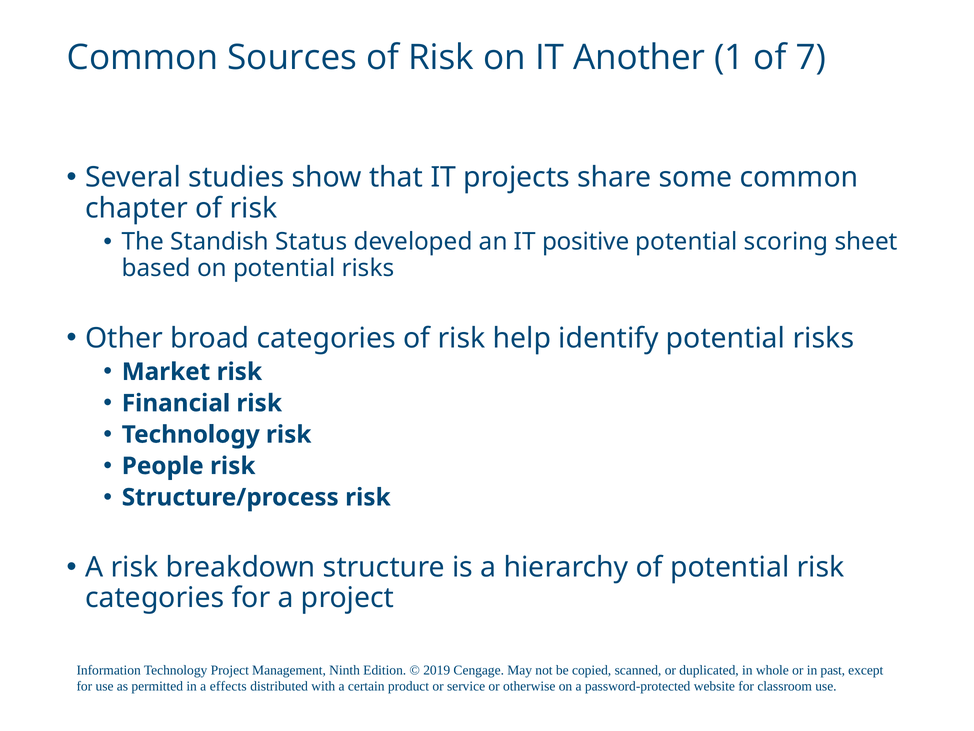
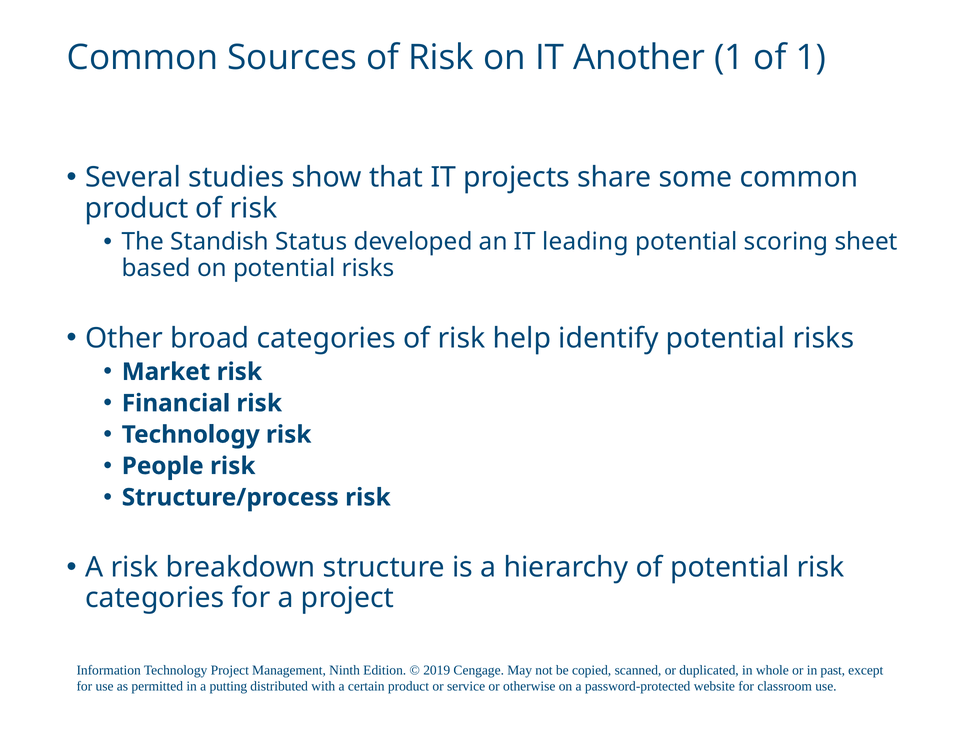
of 7: 7 -> 1
chapter at (137, 208): chapter -> product
positive: positive -> leading
effects: effects -> putting
